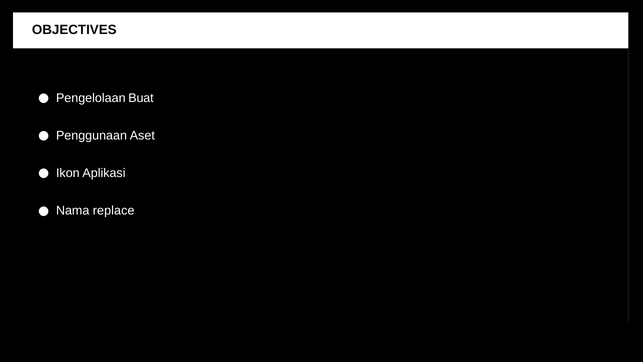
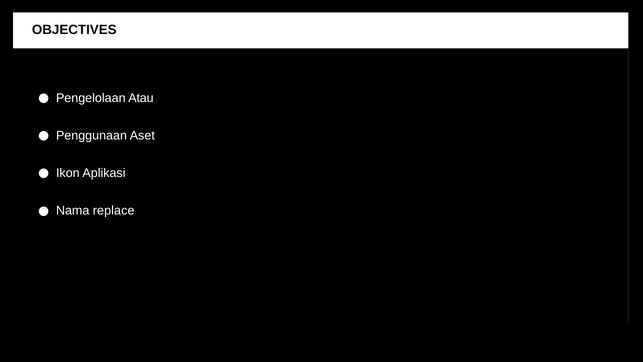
Buat: Buat -> Atau
